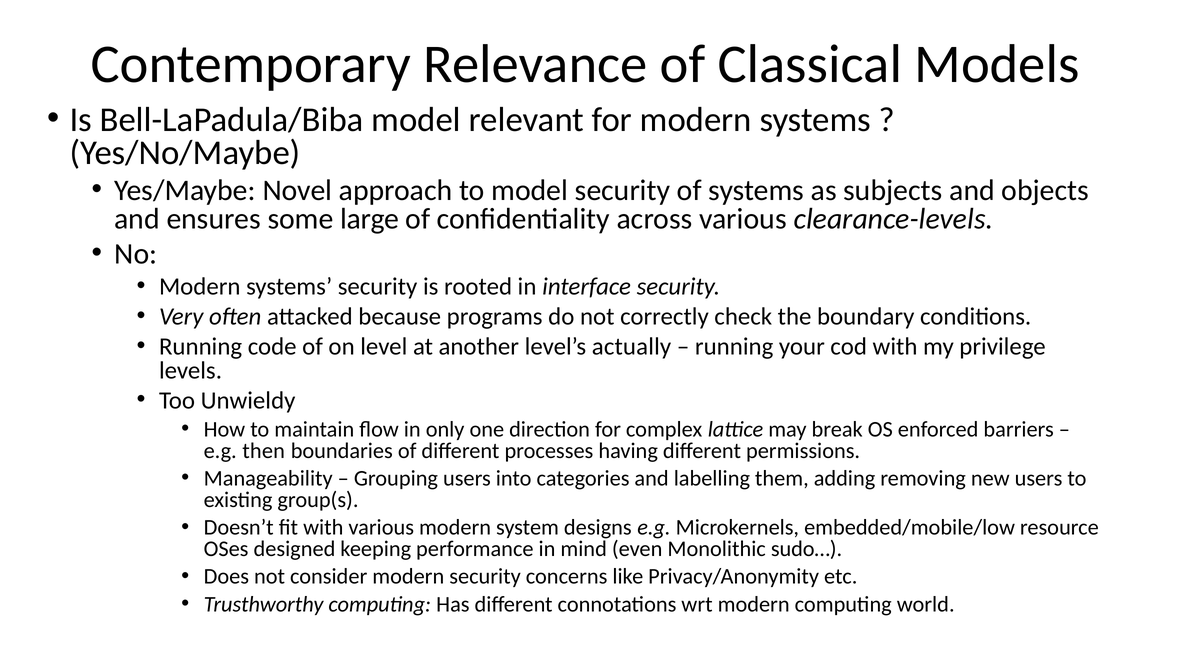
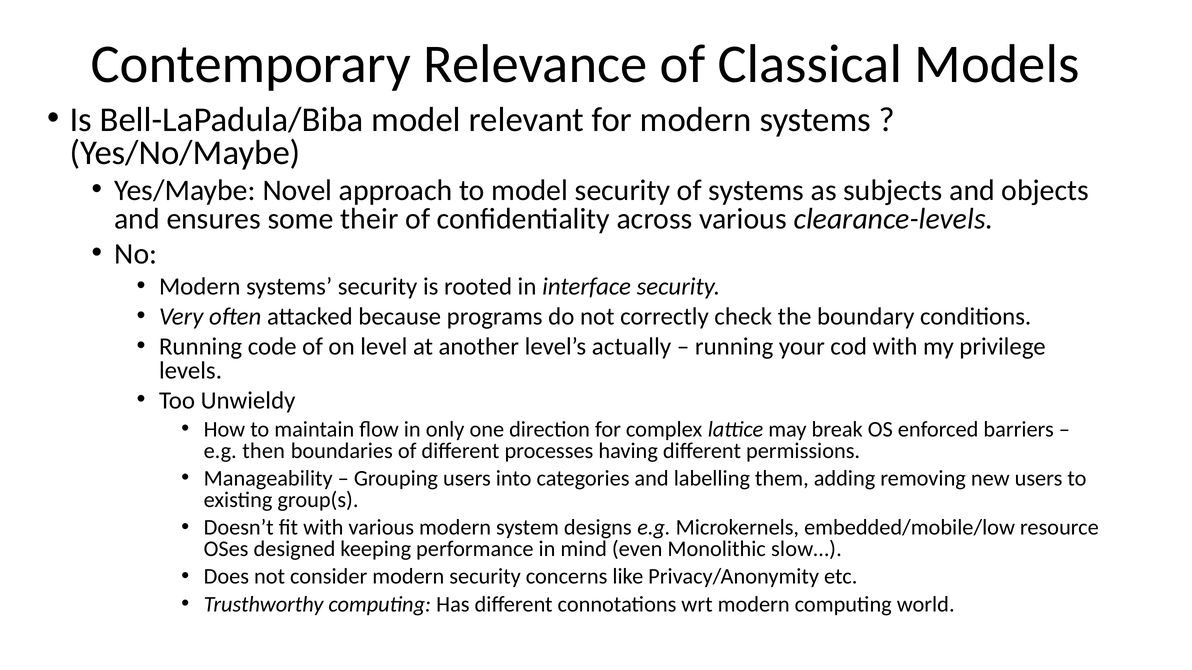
large: large -> their
sudo…: sudo… -> slow…
